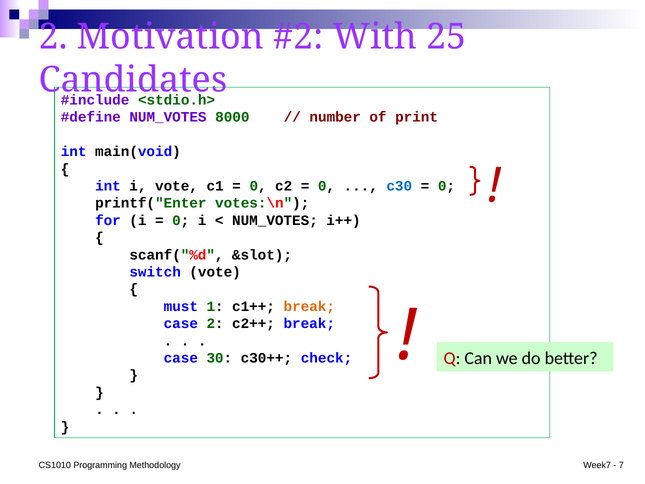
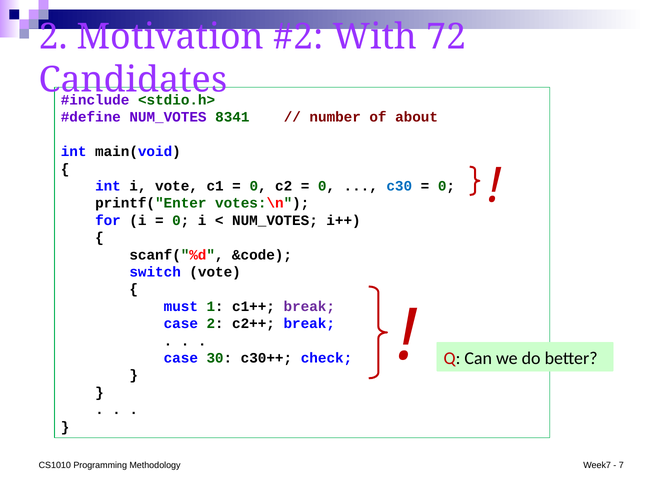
25: 25 -> 72
8000: 8000 -> 8341
print: print -> about
&slot: &slot -> &code
break at (309, 306) colour: orange -> purple
